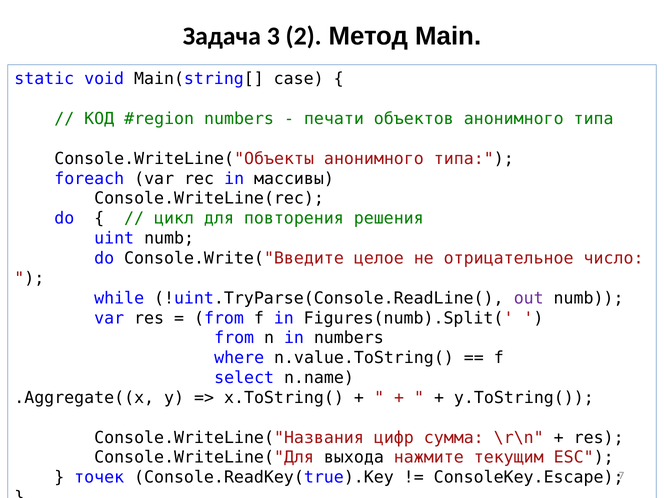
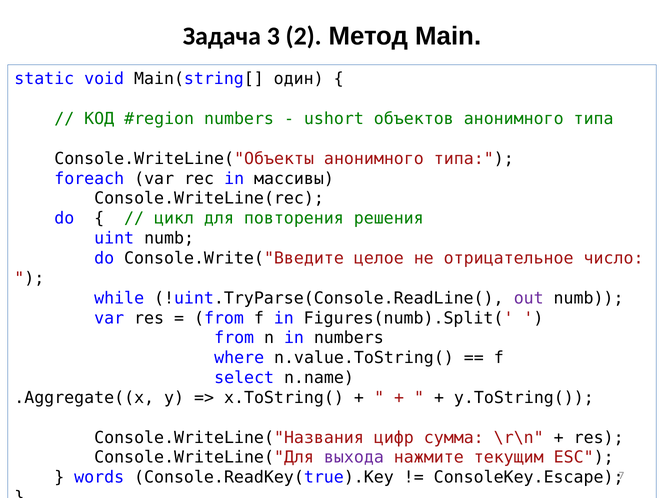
case: case -> один
печати: печати -> ushort
выхода colour: black -> purple
точек: точек -> words
